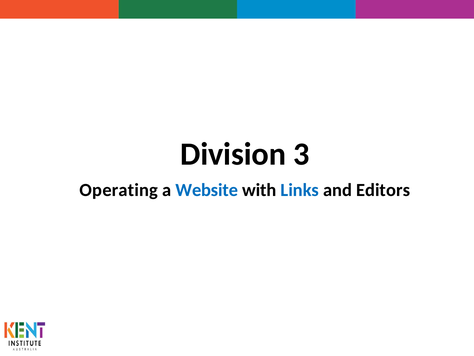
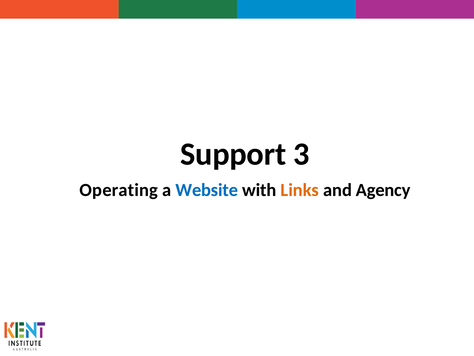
Division: Division -> Support
Links colour: blue -> orange
Editors: Editors -> Agency
